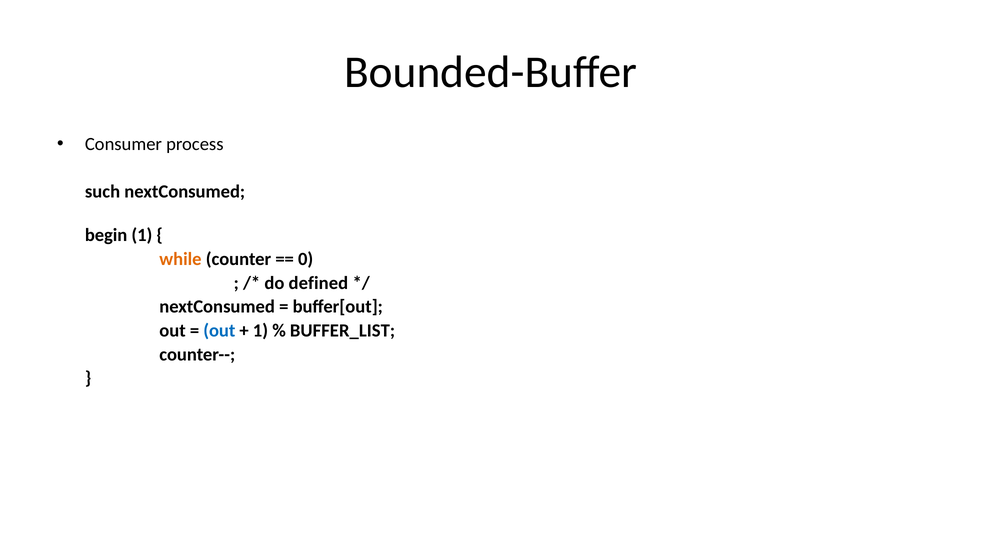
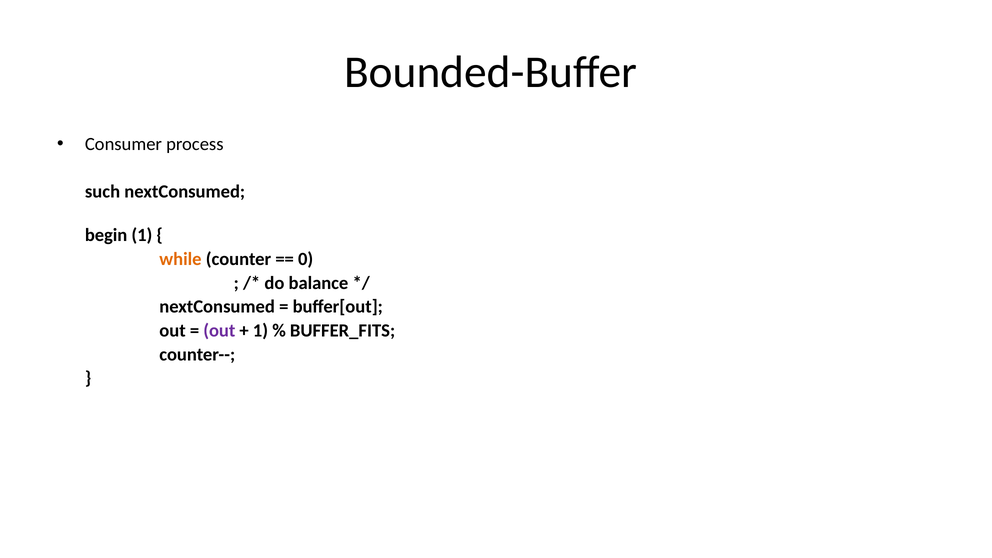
defined: defined -> balance
out at (219, 331) colour: blue -> purple
BUFFER_LIST: BUFFER_LIST -> BUFFER_FITS
